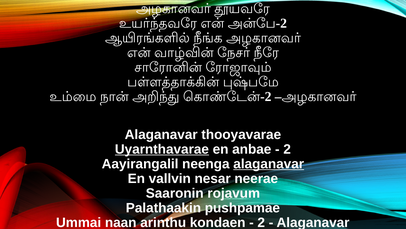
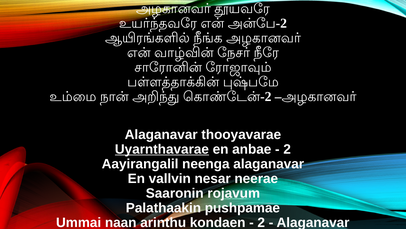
alaganavar at (269, 163) underline: present -> none
